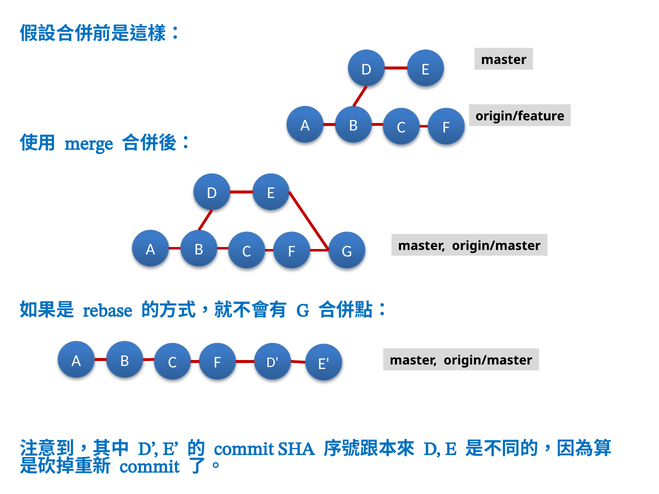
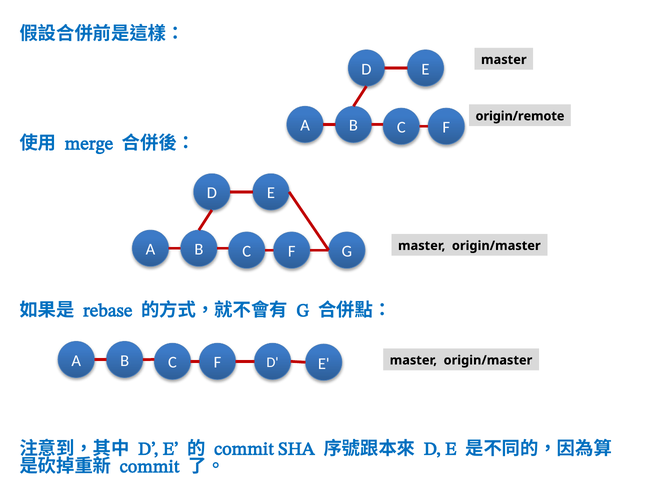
origin/feature: origin/feature -> origin/remote
